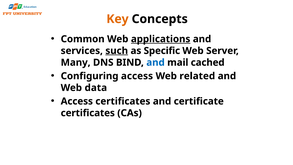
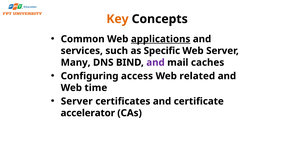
such underline: present -> none
and at (156, 62) colour: blue -> purple
cached: cached -> caches
data: data -> time
Access at (77, 101): Access -> Server
certificates at (88, 113): certificates -> accelerator
